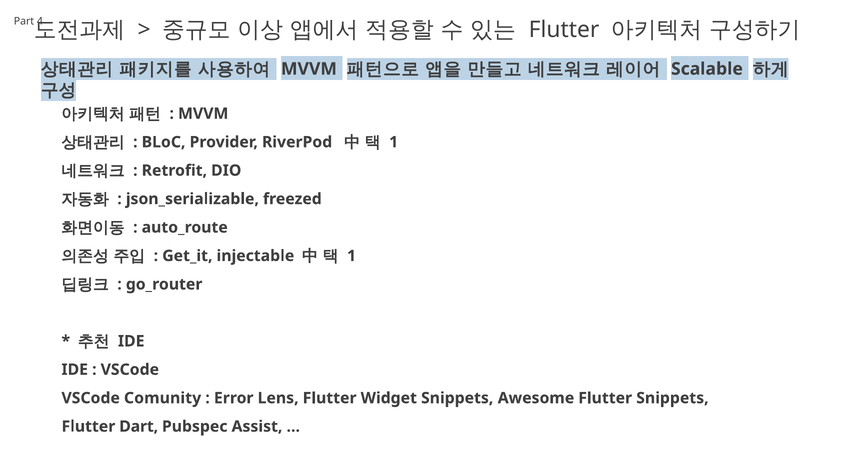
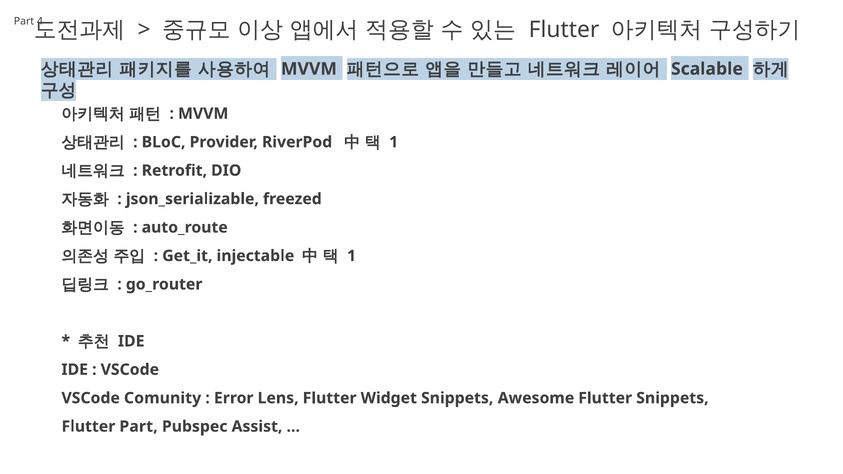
Flutter Dart: Dart -> Part
